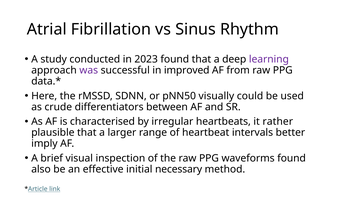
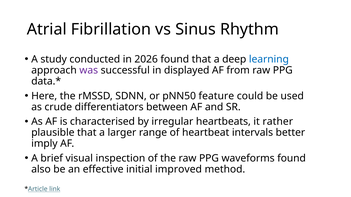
2023: 2023 -> 2026
learning colour: purple -> blue
improved: improved -> displayed
visually: visually -> feature
necessary: necessary -> improved
